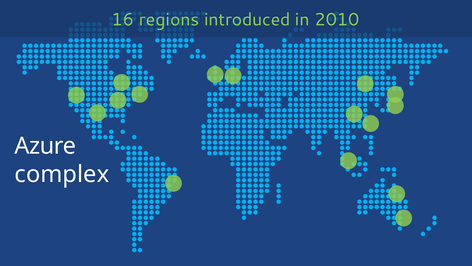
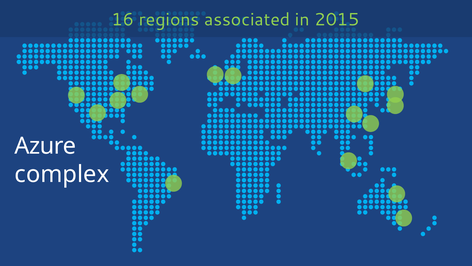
introduced: introduced -> associated
2010: 2010 -> 2015
